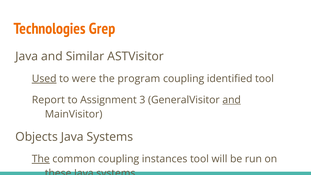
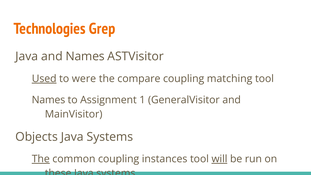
and Similar: Similar -> Names
program: program -> compare
identified: identified -> matching
Report at (48, 100): Report -> Names
3: 3 -> 1
and at (232, 100) underline: present -> none
will underline: none -> present
